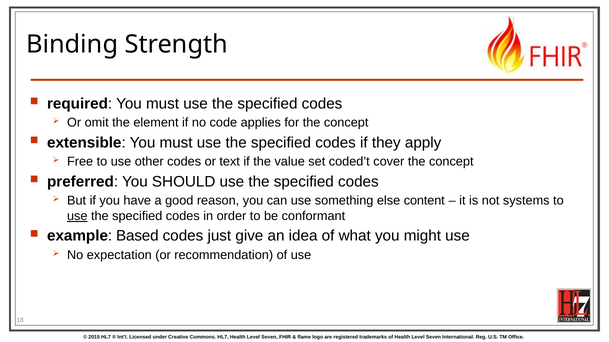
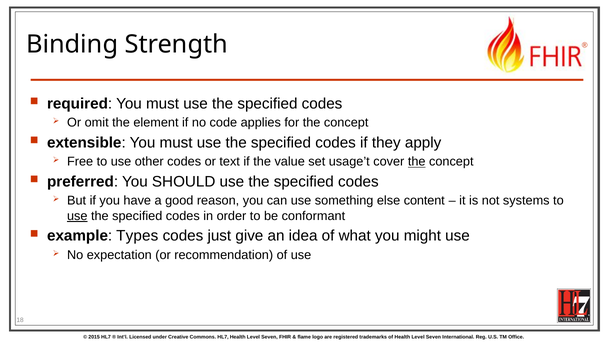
coded’t: coded’t -> usage’t
the at (417, 162) underline: none -> present
Based: Based -> Types
